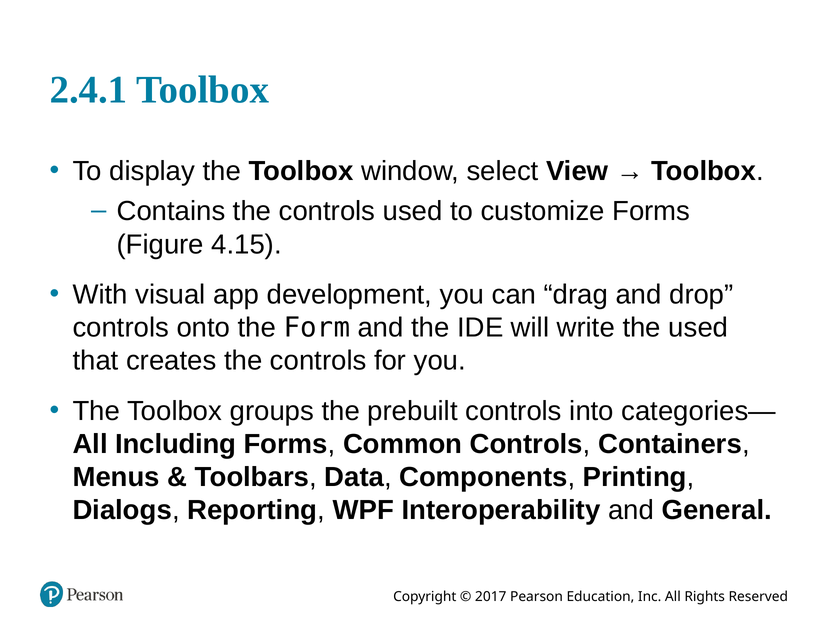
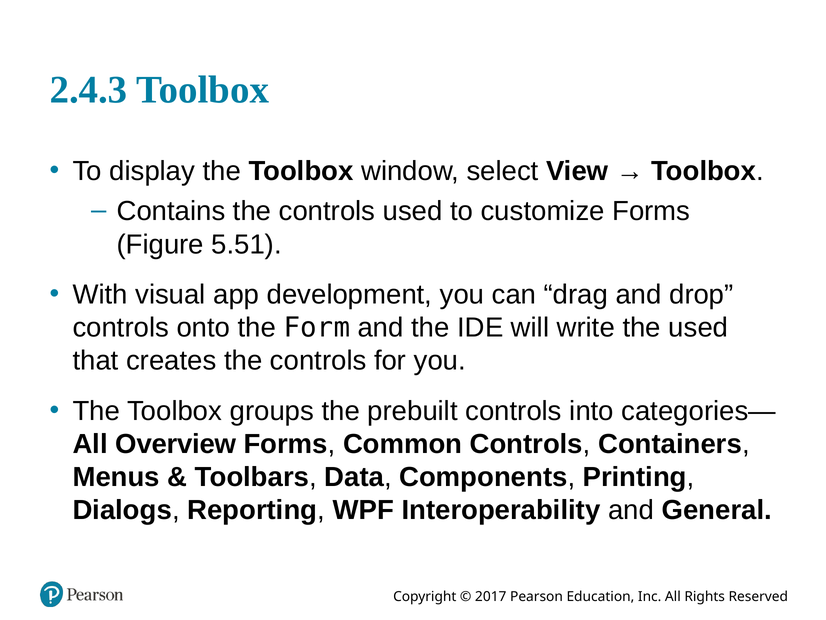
2.4.1: 2.4.1 -> 2.4.3
4.15: 4.15 -> 5.51
Including: Including -> Overview
